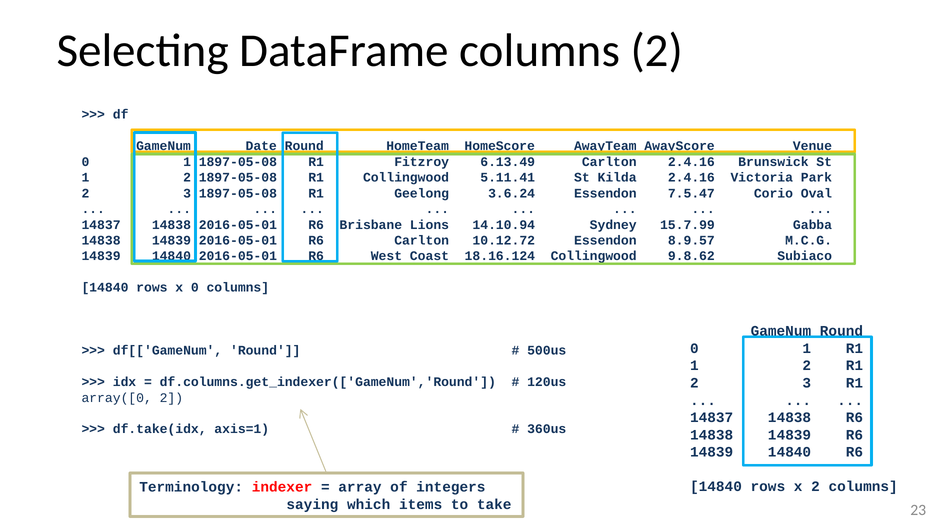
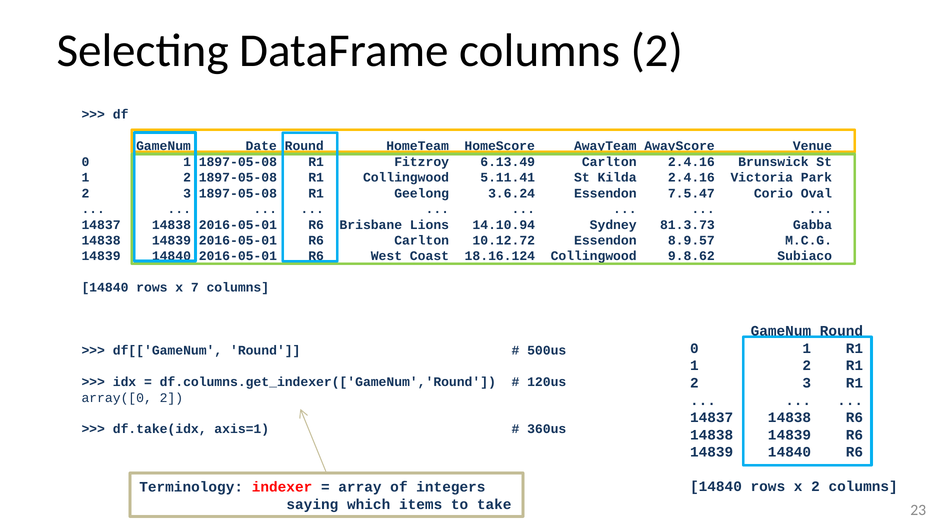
15.7.99: 15.7.99 -> 81.3.73
x 0: 0 -> 7
